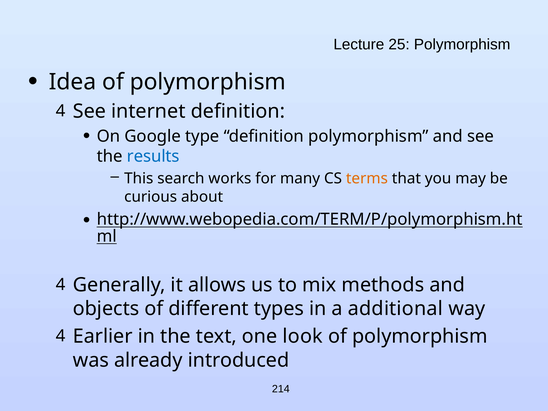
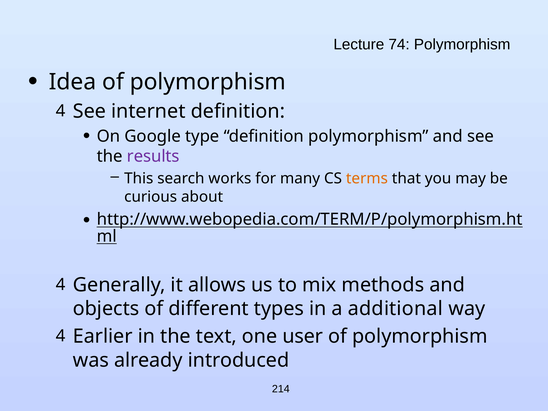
25: 25 -> 74
results colour: blue -> purple
look: look -> user
